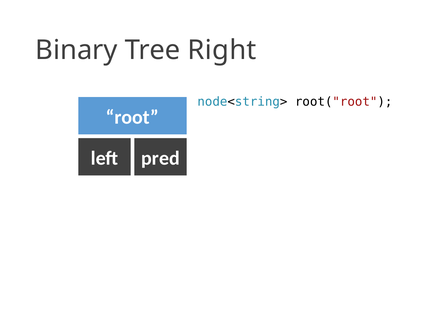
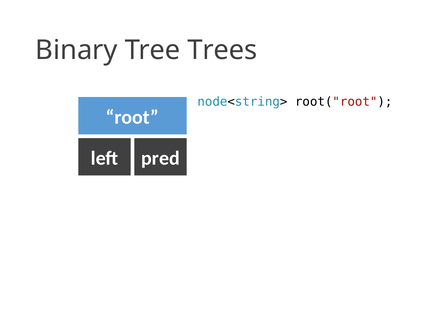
Right: Right -> Trees
